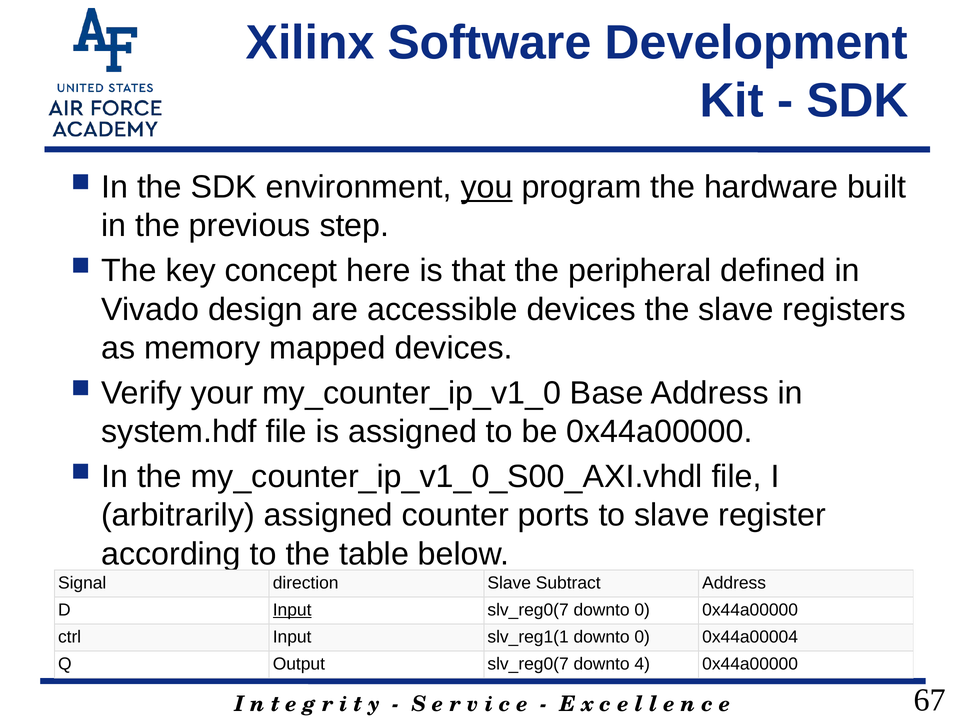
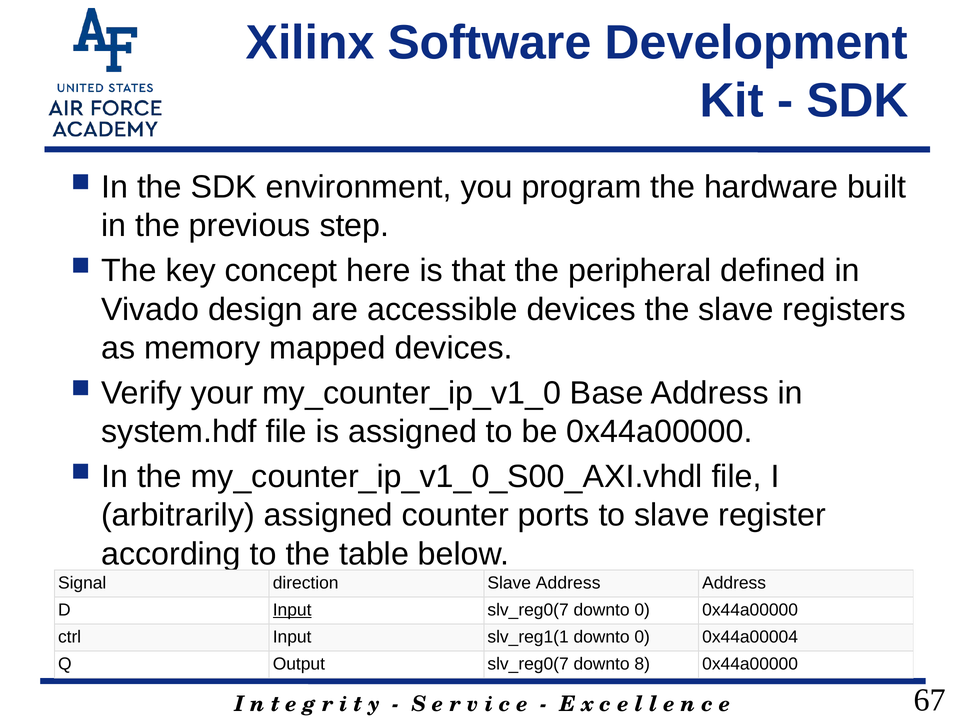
you underline: present -> none
Slave Subtract: Subtract -> Address
4: 4 -> 8
